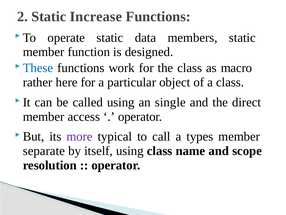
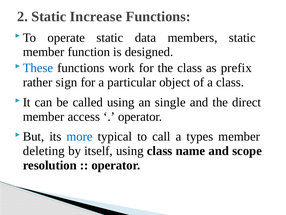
macro: macro -> prefix
here: here -> sign
more colour: purple -> blue
separate: separate -> deleting
